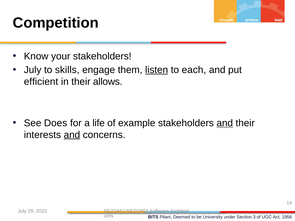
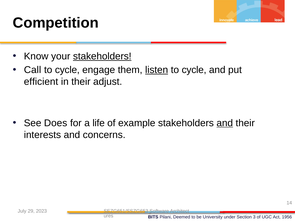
stakeholders at (102, 56) underline: none -> present
July at (33, 70): July -> Call
skills at (67, 70): skills -> cycle
each at (194, 70): each -> cycle
allows: allows -> adjust
and at (72, 135) underline: present -> none
